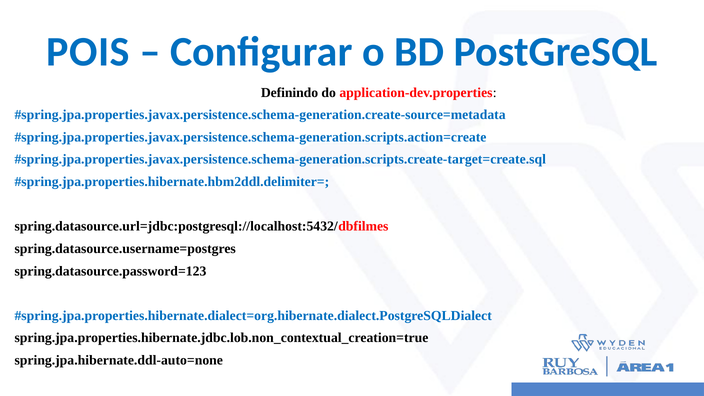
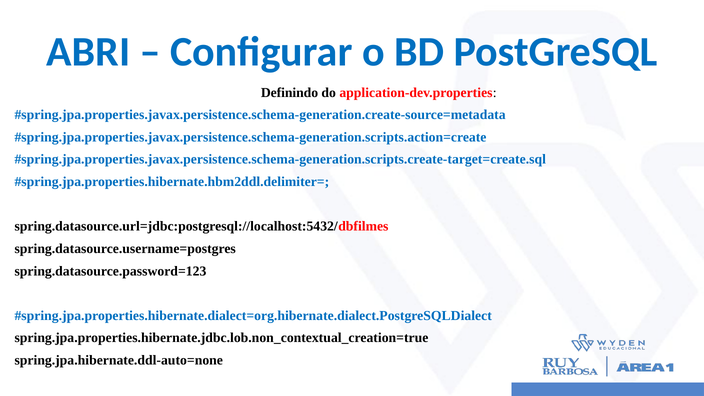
POIS: POIS -> ABRI
